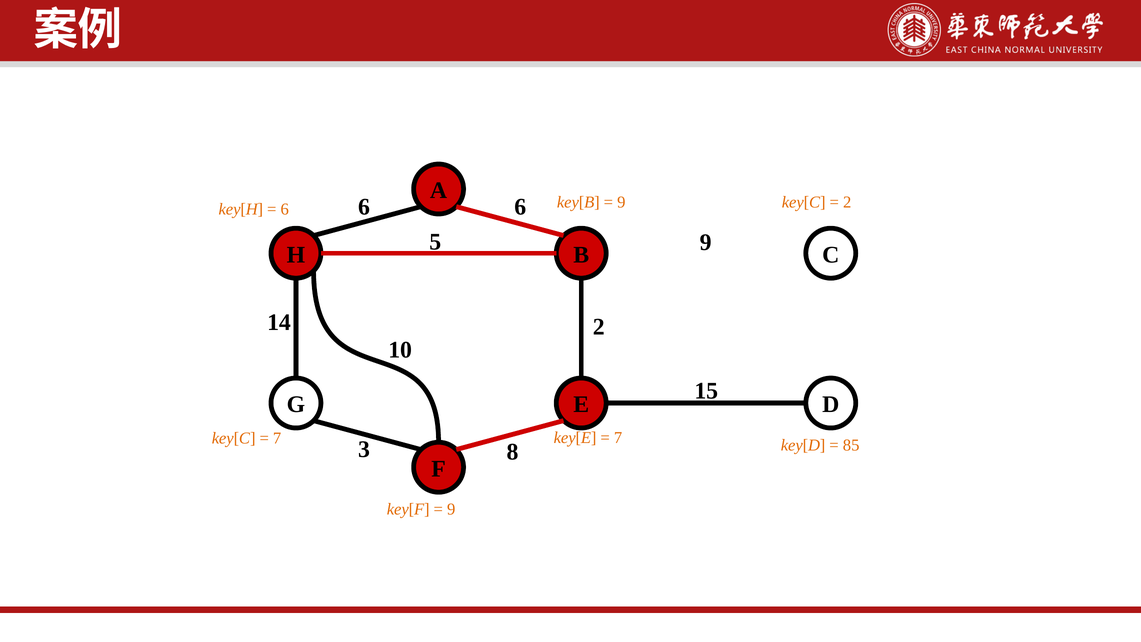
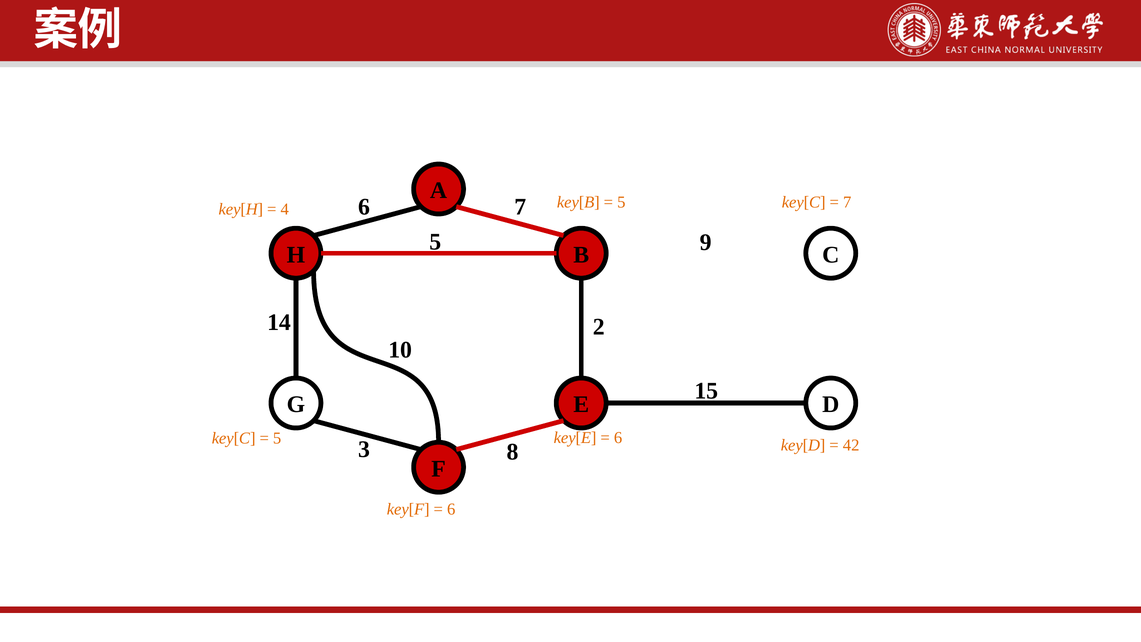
2 at (847, 202): 2 -> 7
6 6: 6 -> 7
6 at (285, 209): 6 -> 4
9 at (621, 202): 9 -> 5
7 at (618, 437): 7 -> 6
7 at (277, 438): 7 -> 5
85: 85 -> 42
9 at (451, 509): 9 -> 6
